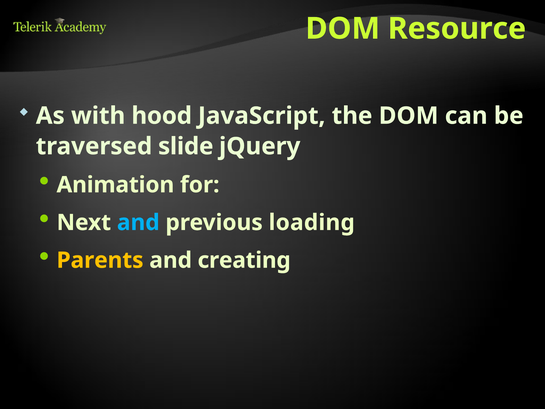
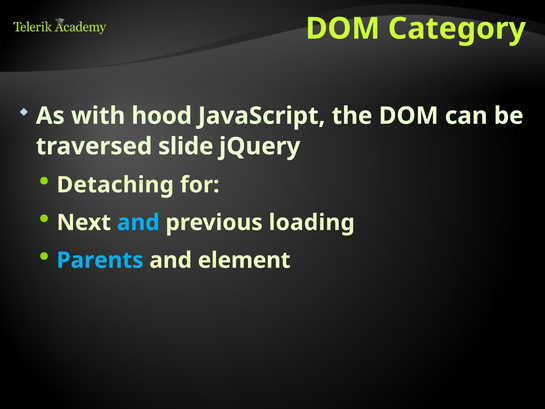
Resource: Resource -> Category
Animation: Animation -> Detaching
Parents colour: yellow -> light blue
creating: creating -> element
